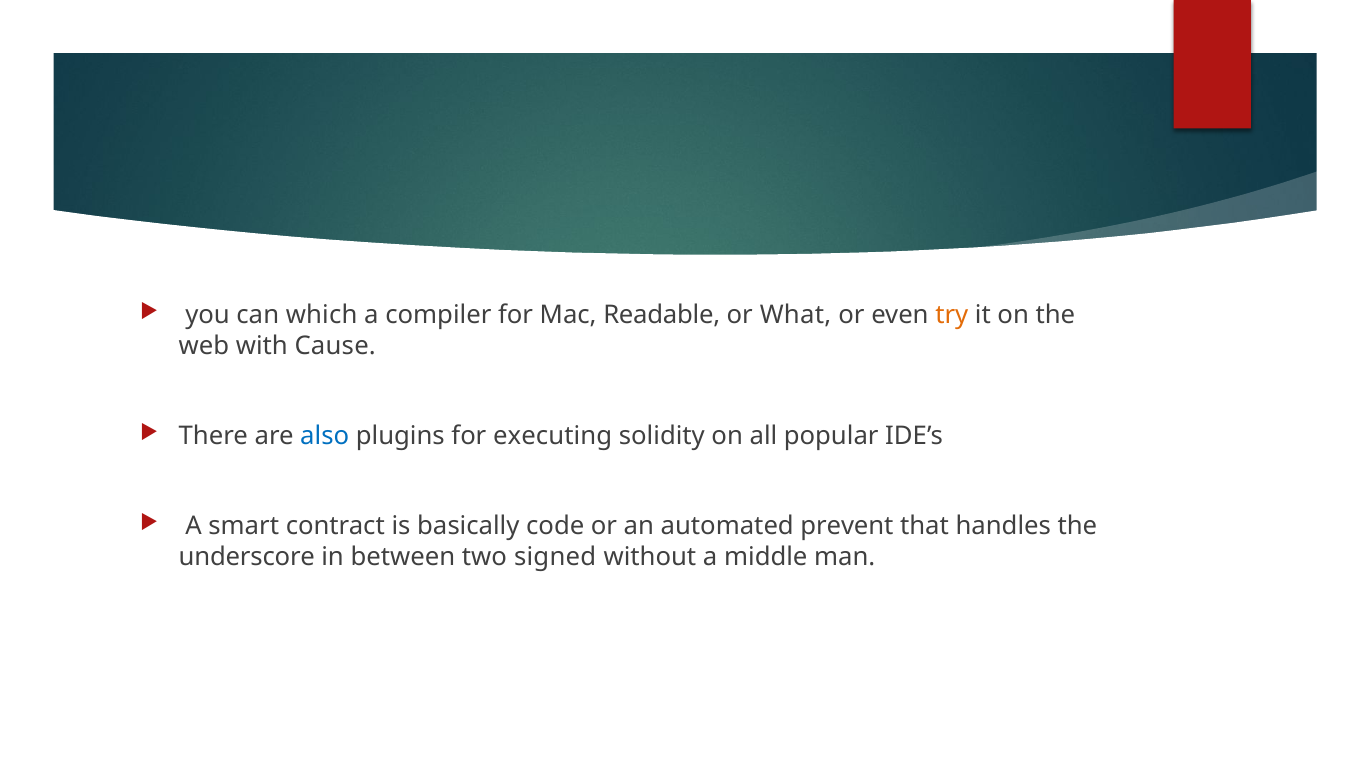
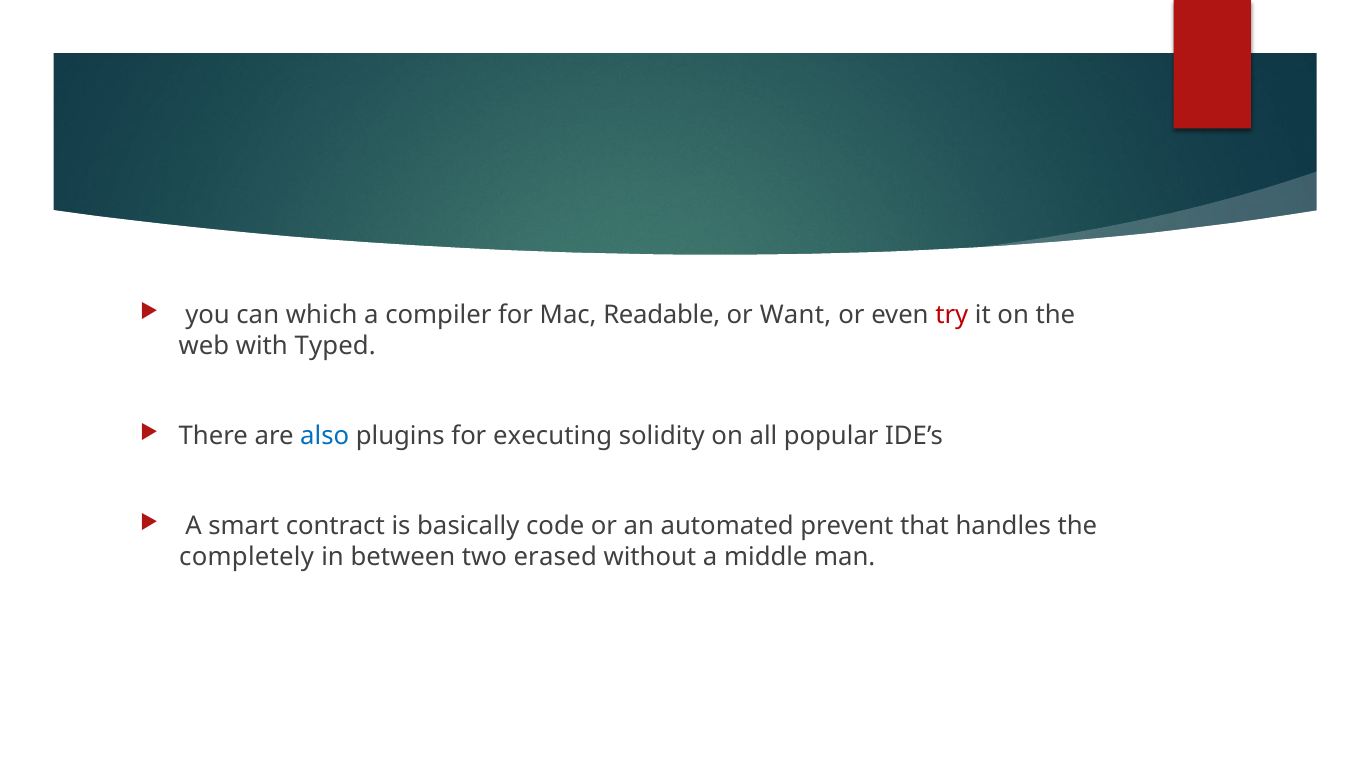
What: What -> Want
try colour: orange -> red
Cause: Cause -> Typed
underscore: underscore -> completely
signed: signed -> erased
